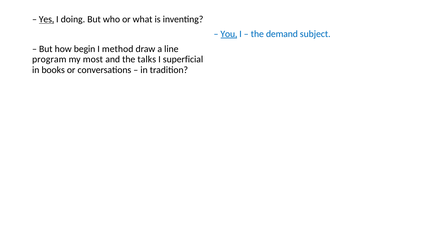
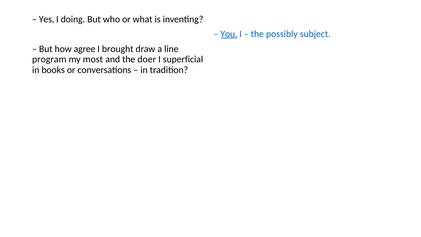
Yes underline: present -> none
demand: demand -> possibly
begin: begin -> agree
method: method -> brought
talks: talks -> doer
